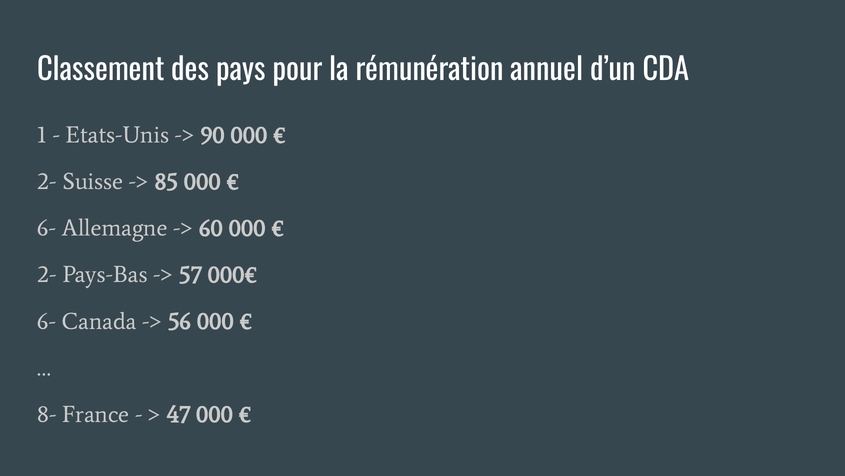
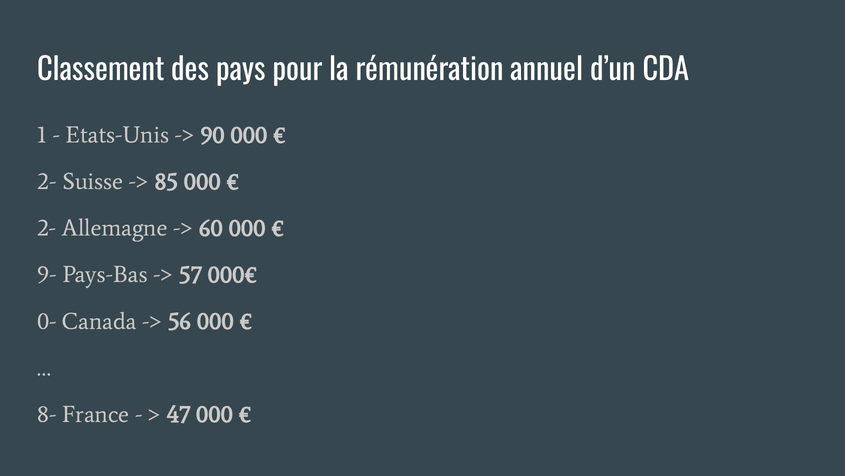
6- at (47, 228): 6- -> 2-
2- at (47, 274): 2- -> 9-
6- at (47, 321): 6- -> 0-
